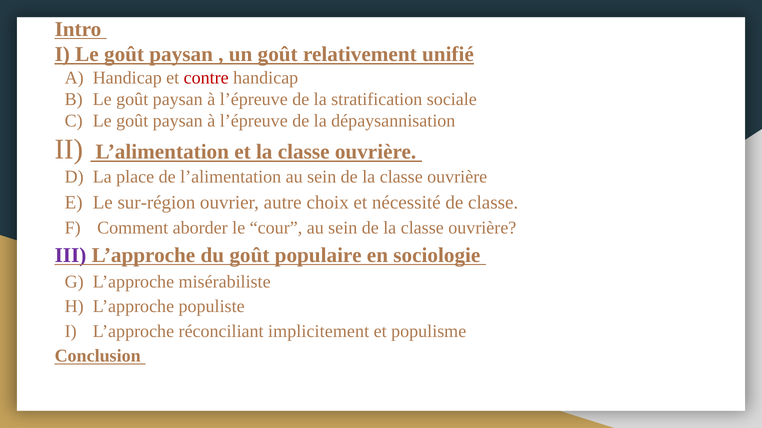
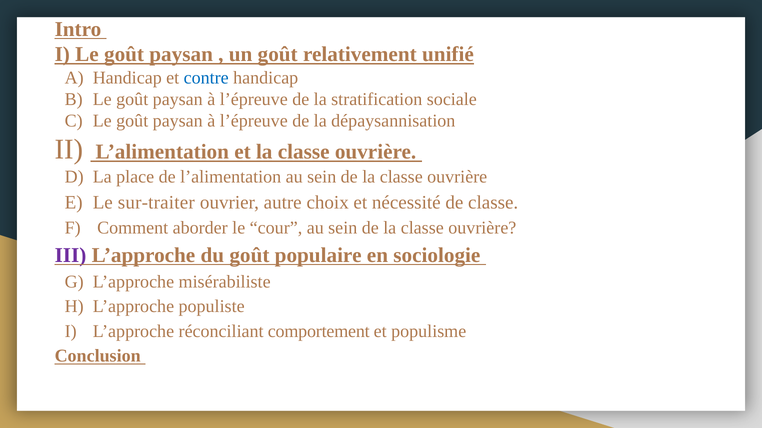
contre colour: red -> blue
sur-région: sur-région -> sur-traiter
implicitement: implicitement -> comportement
